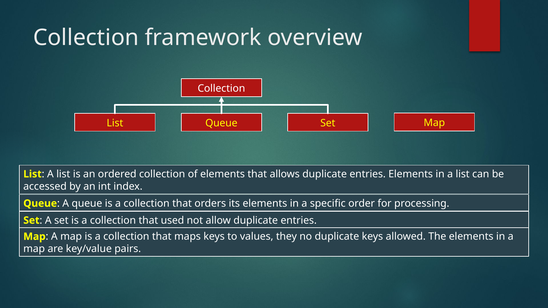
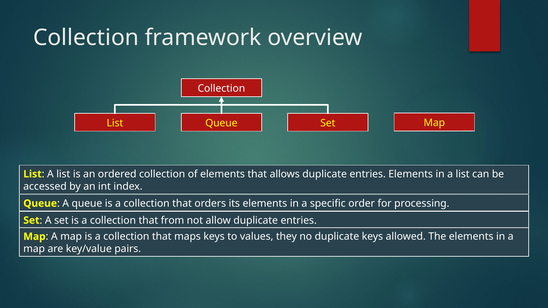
used: used -> from
